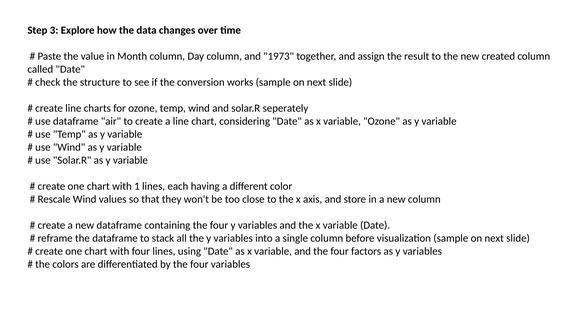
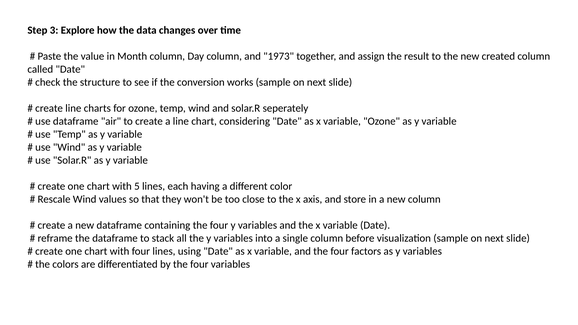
1: 1 -> 5
